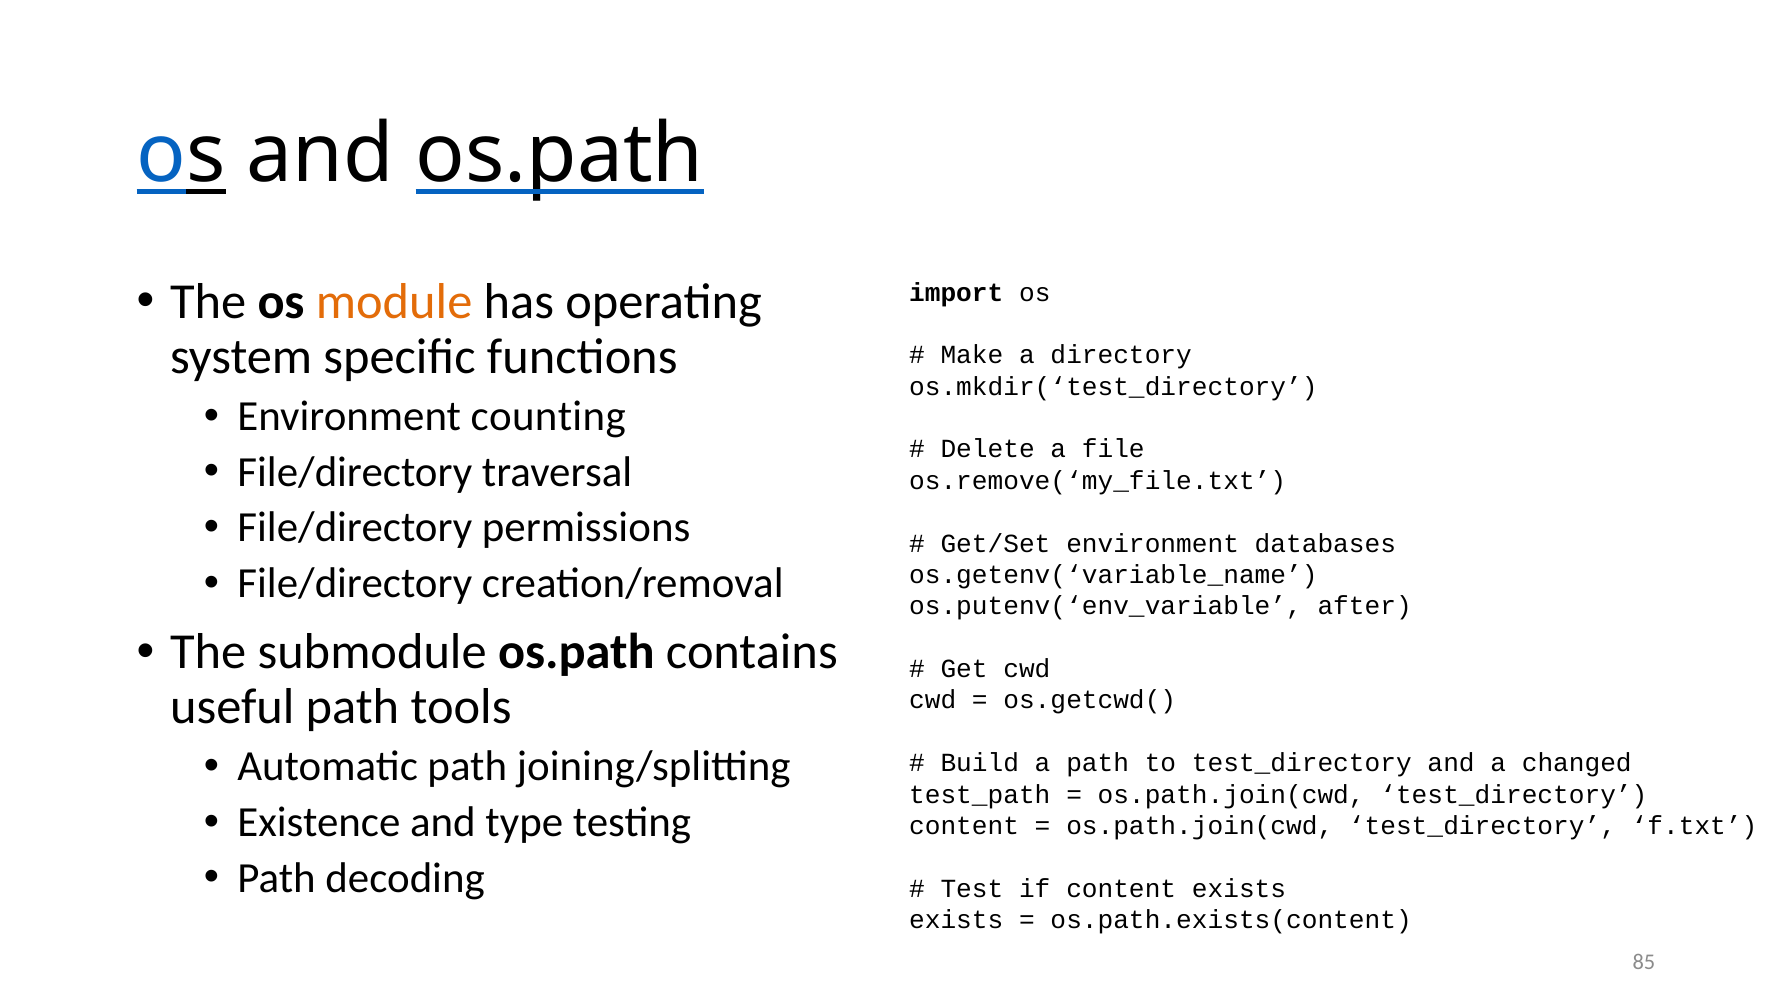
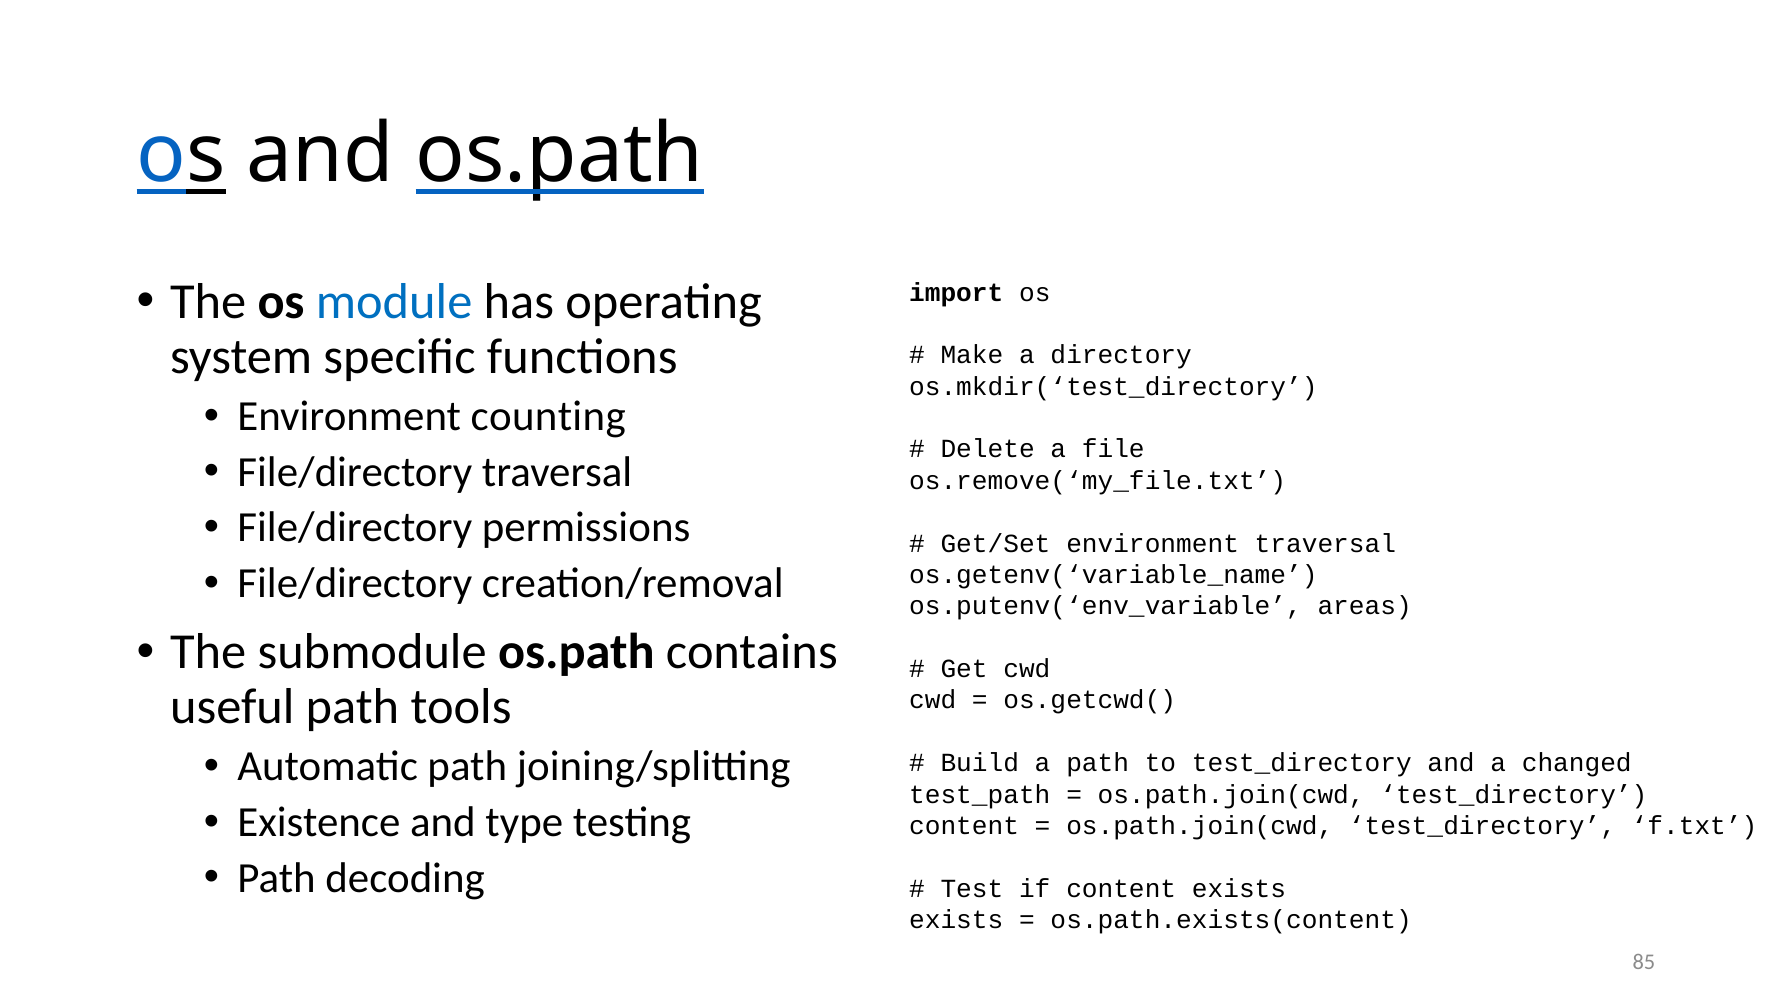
module colour: orange -> blue
environment databases: databases -> traversal
after: after -> areas
